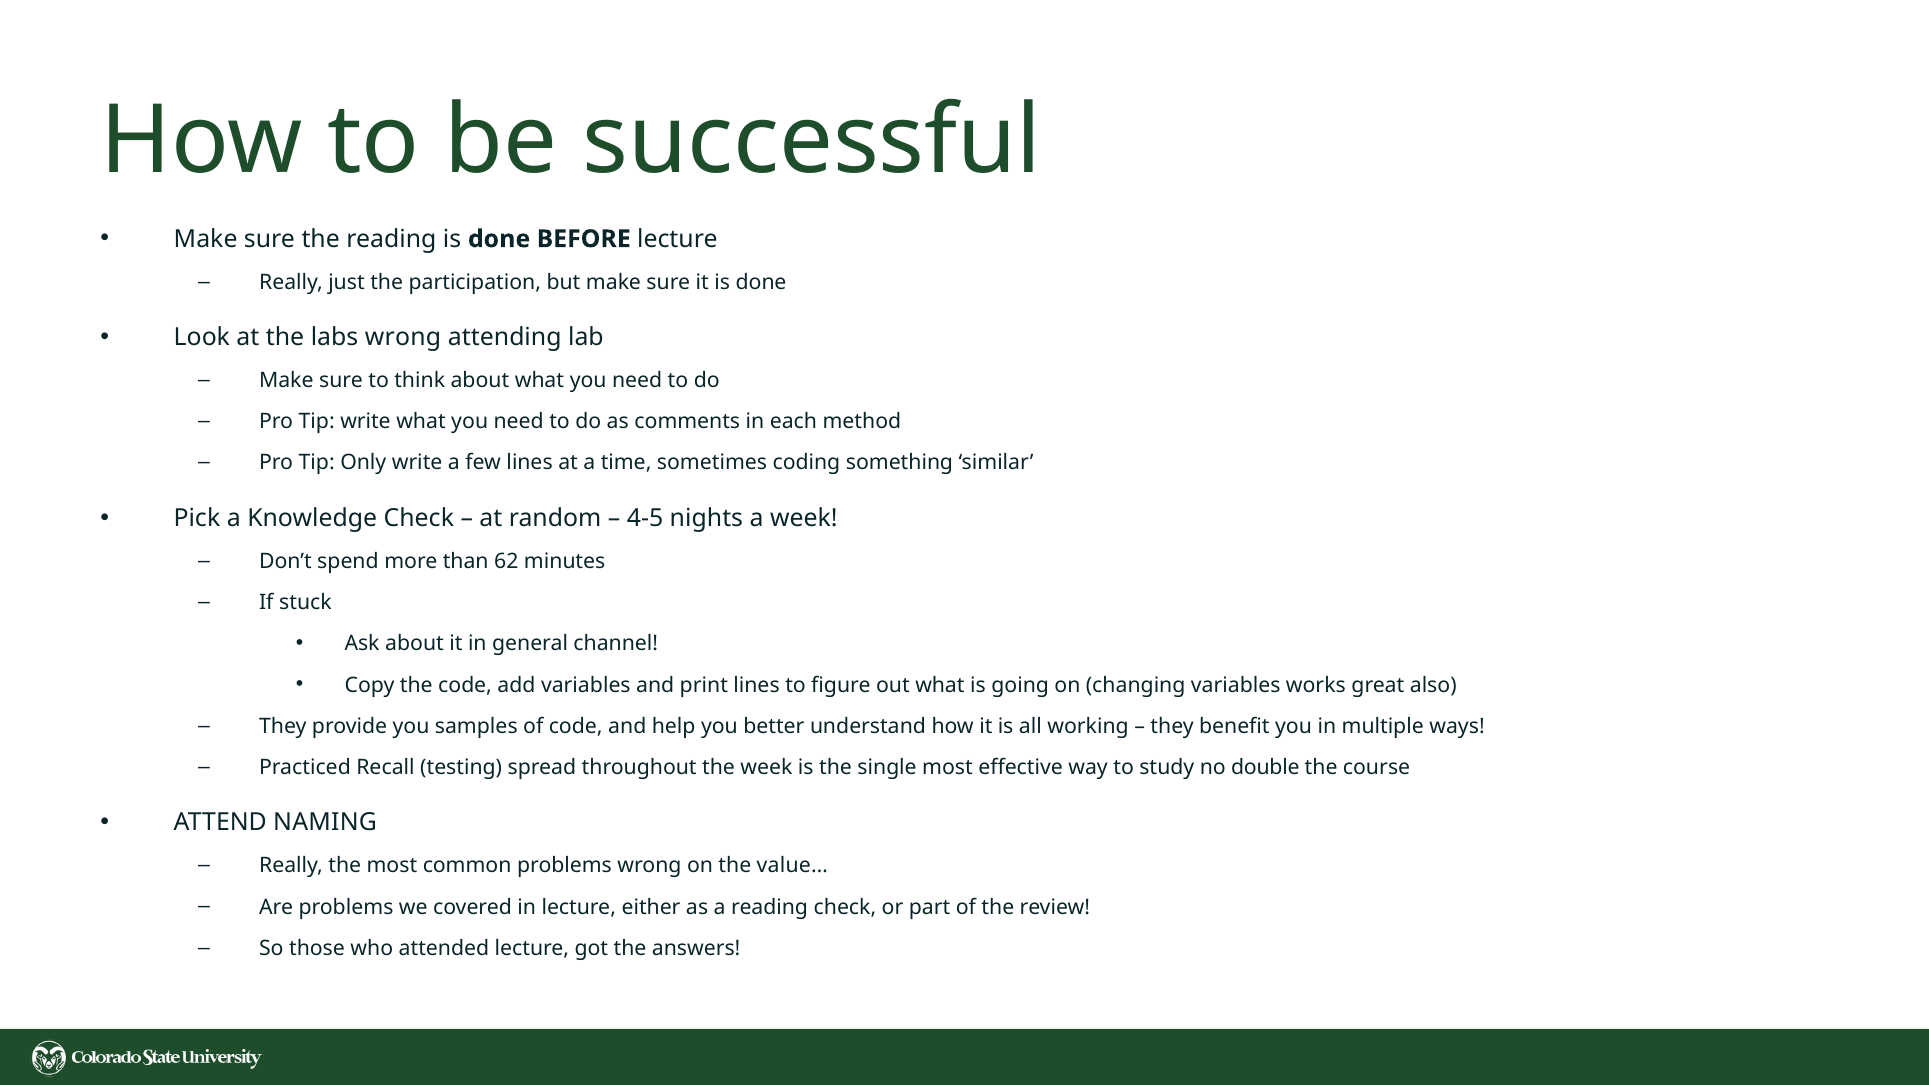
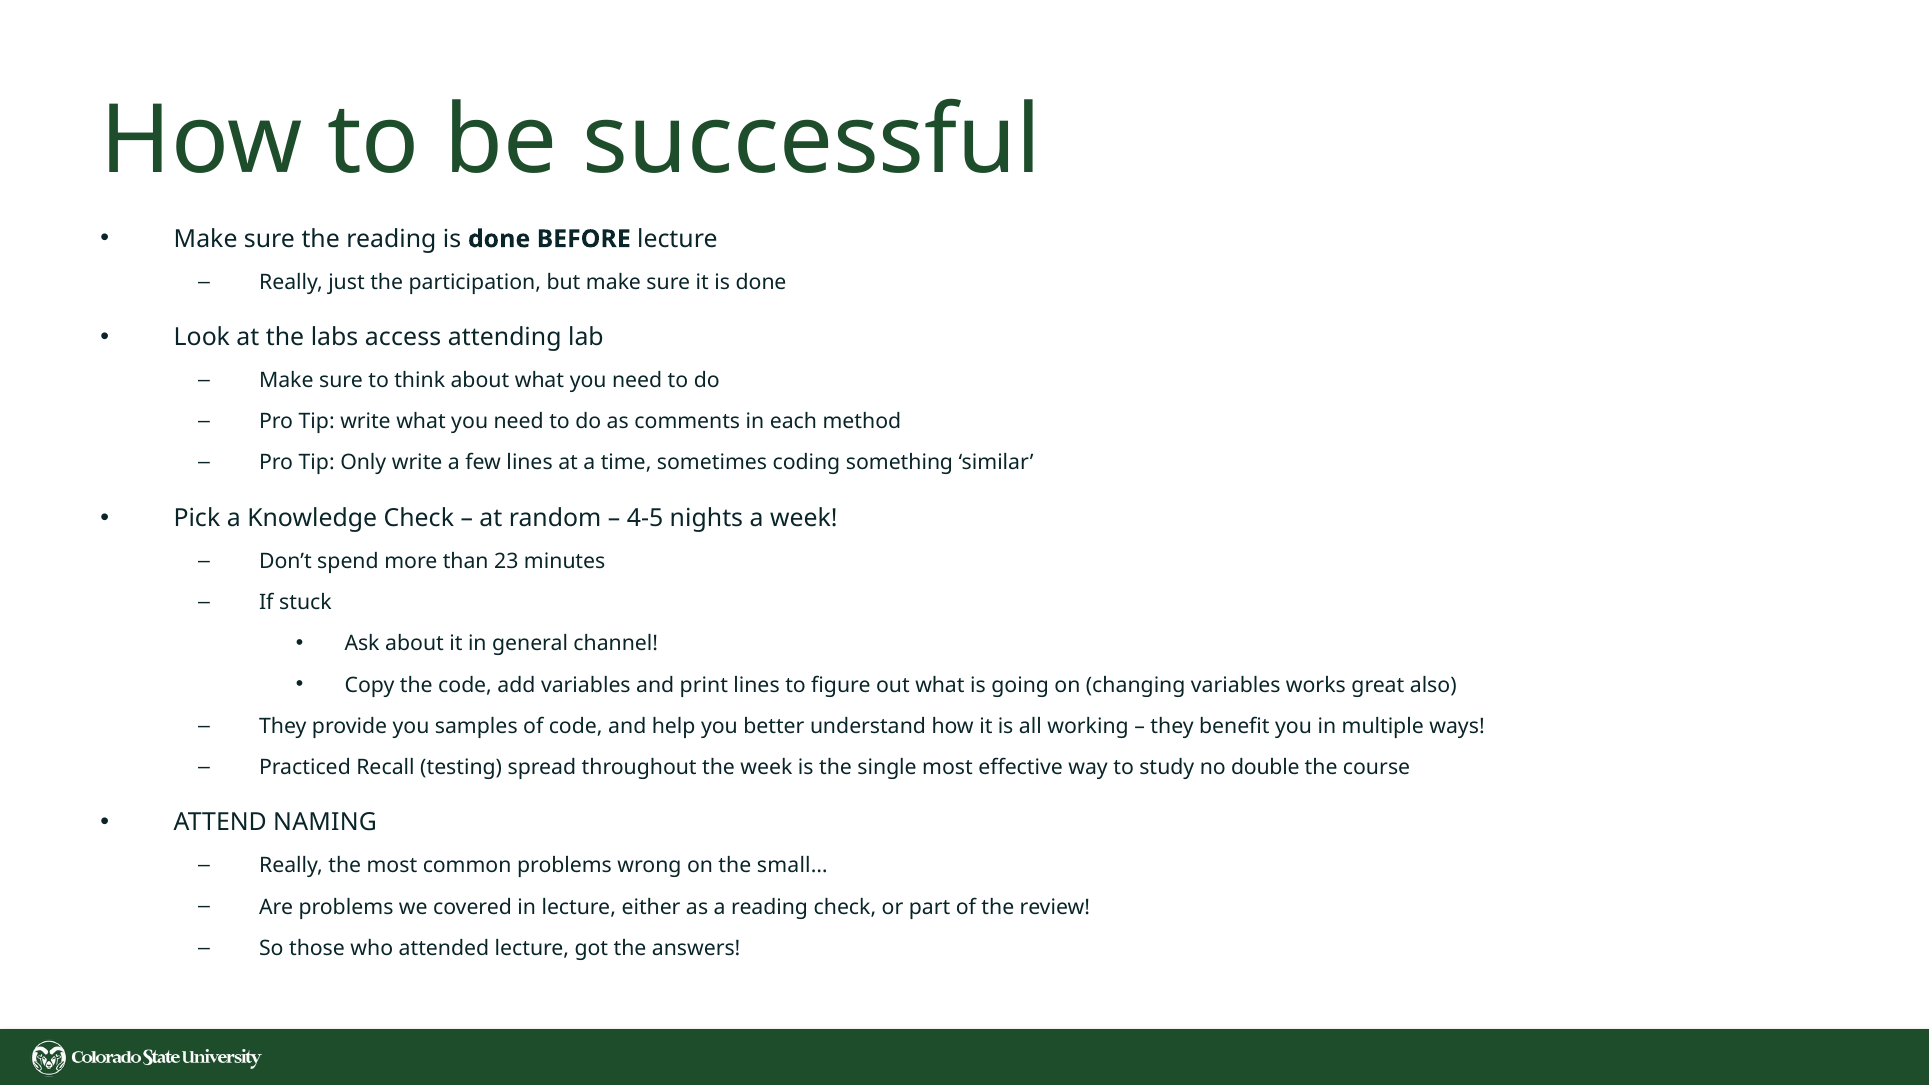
labs wrong: wrong -> access
62: 62 -> 23
value…: value… -> small…
